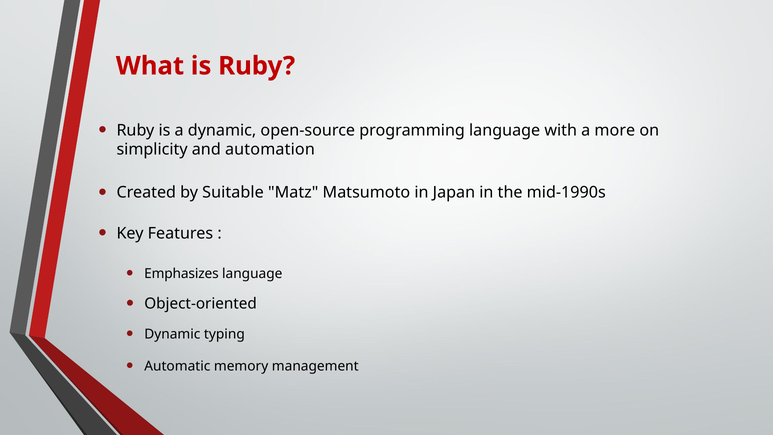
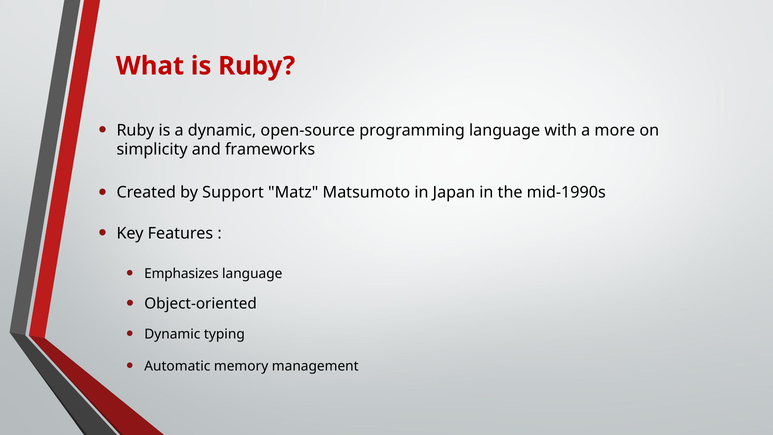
automation: automation -> frameworks
Suitable: Suitable -> Support
